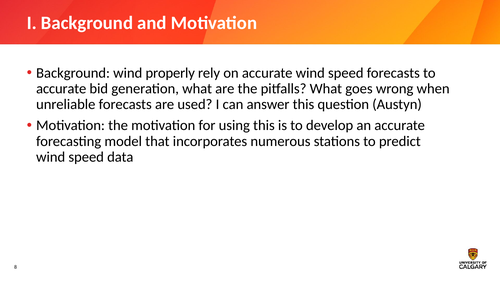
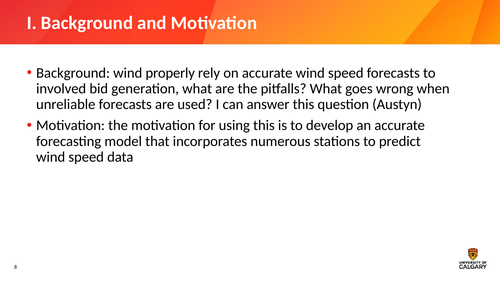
accurate at (61, 88): accurate -> involved
